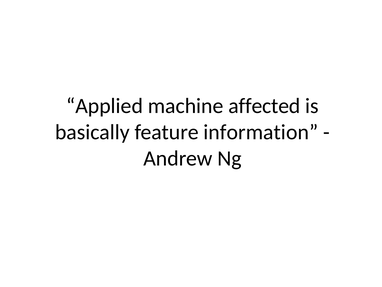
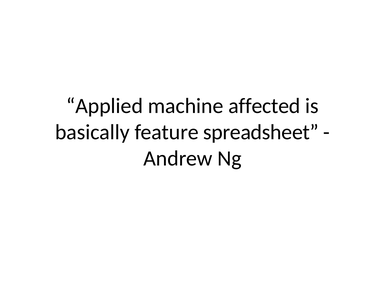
information: information -> spreadsheet
